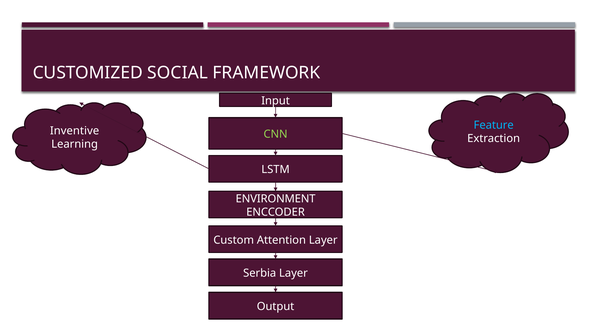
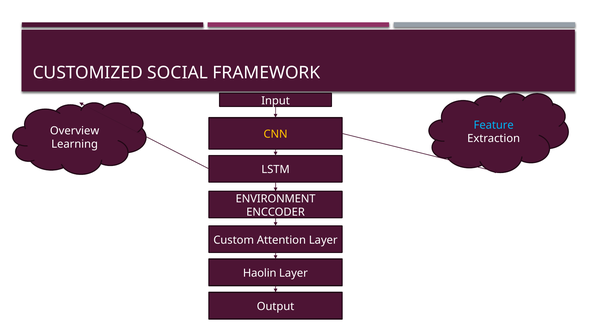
Inventive: Inventive -> Overview
CNN colour: light green -> yellow
Serbia: Serbia -> Haolin
